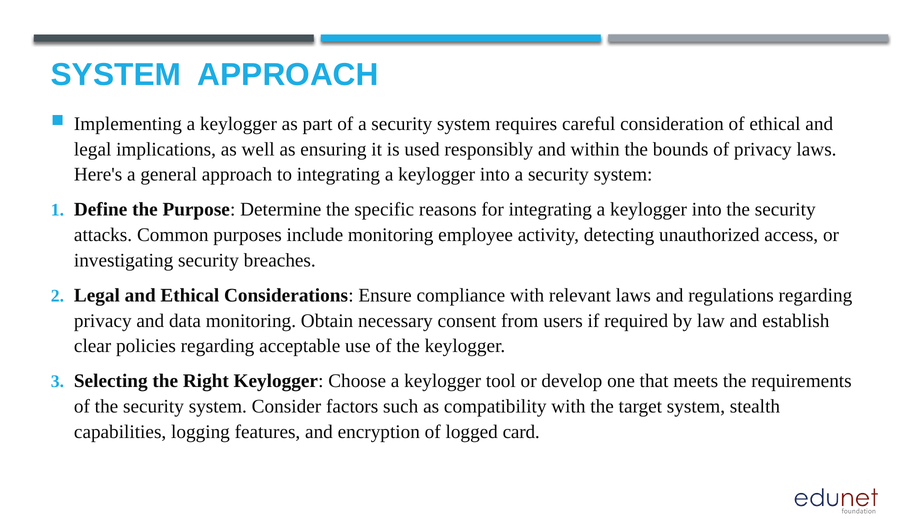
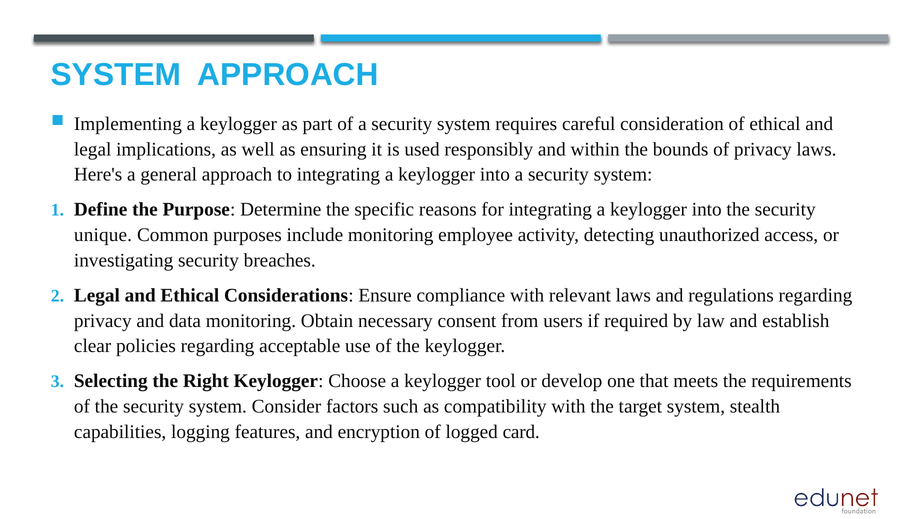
attacks: attacks -> unique
